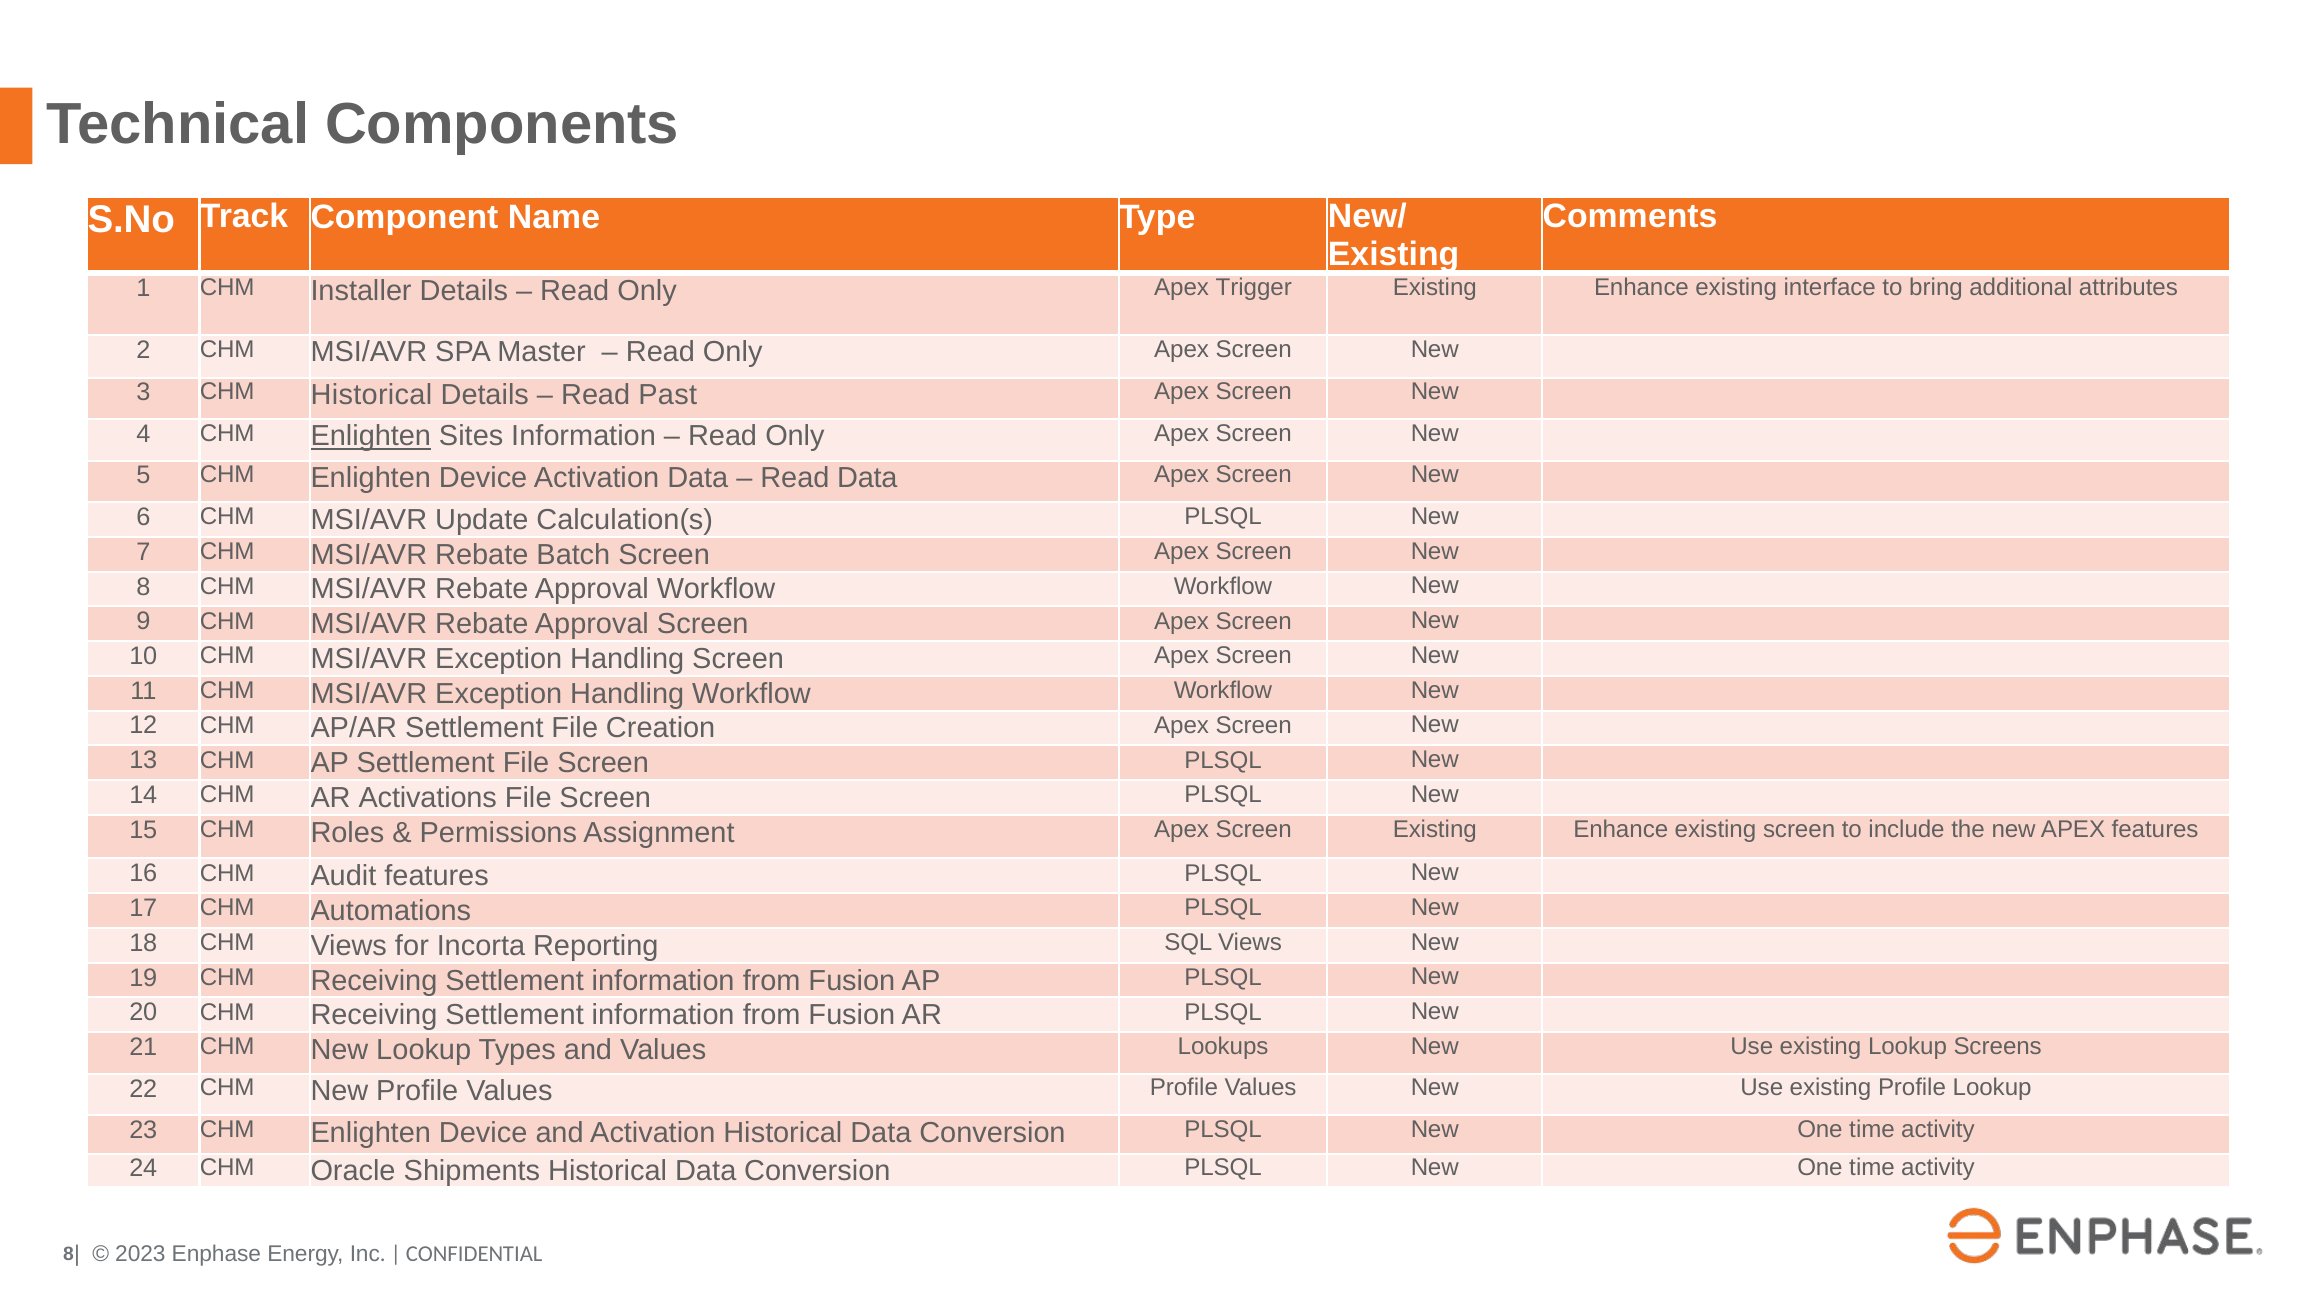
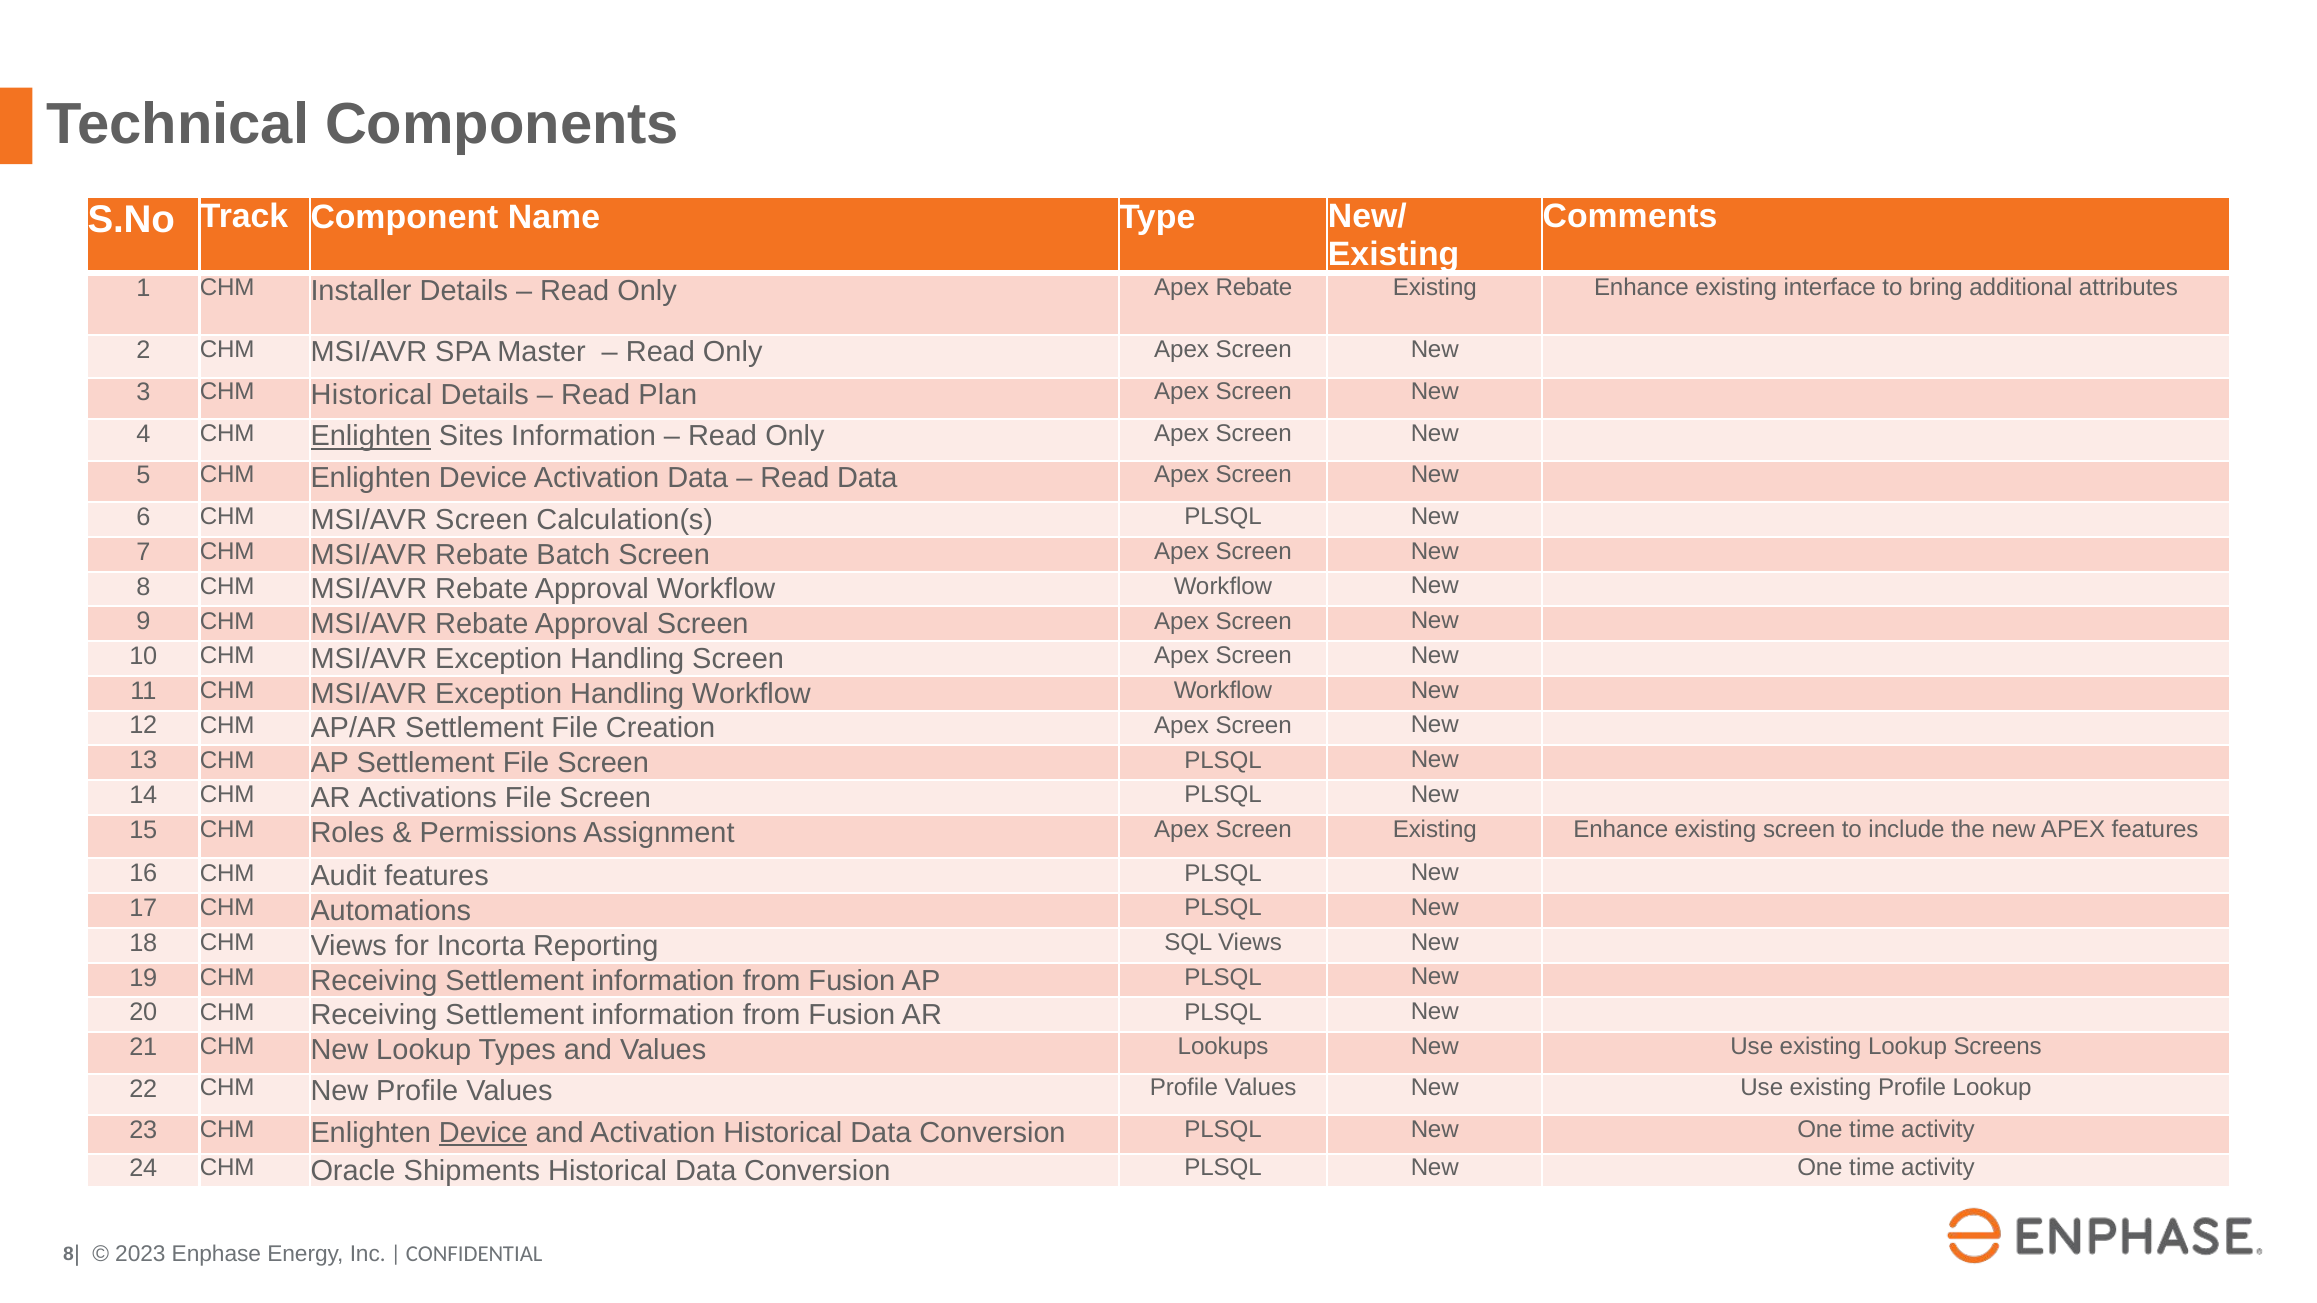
Apex Trigger: Trigger -> Rebate
Past: Past -> Plan
MSI/AVR Update: Update -> Screen
Device at (483, 1133) underline: none -> present
